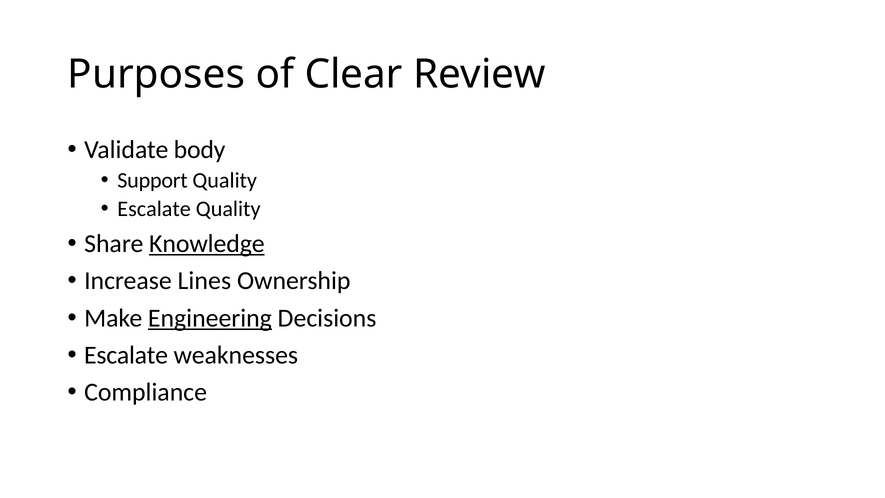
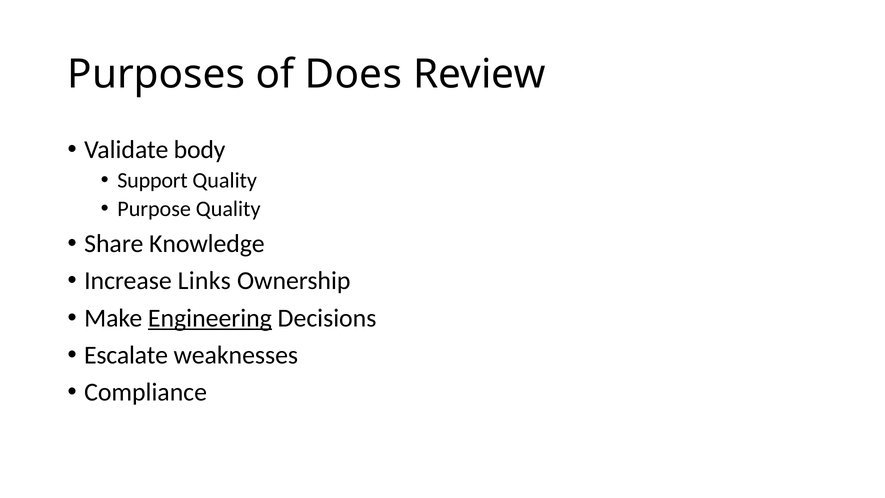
Clear: Clear -> Does
Escalate at (154, 209): Escalate -> Purpose
Knowledge underline: present -> none
Lines: Lines -> Links
